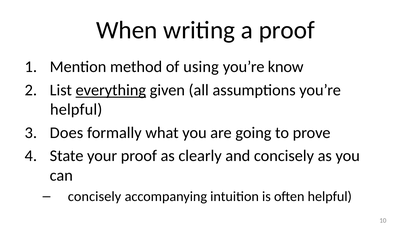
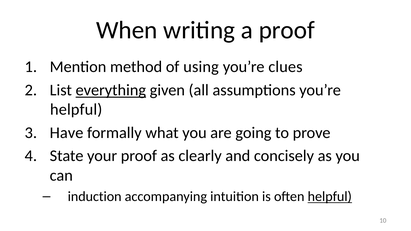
know: know -> clues
Does: Does -> Have
concisely at (95, 197): concisely -> induction
helpful at (330, 197) underline: none -> present
